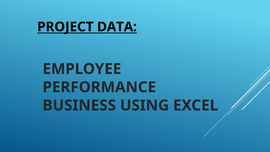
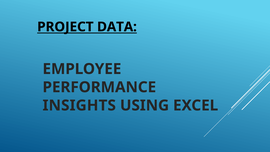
BUSINESS: BUSINESS -> INSIGHTS
